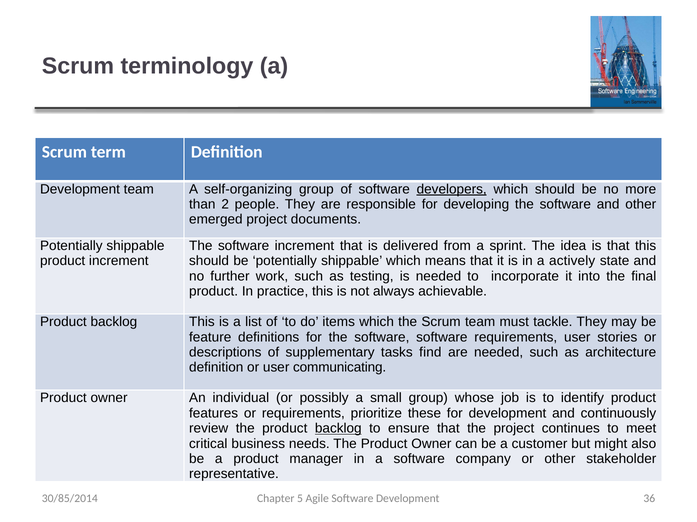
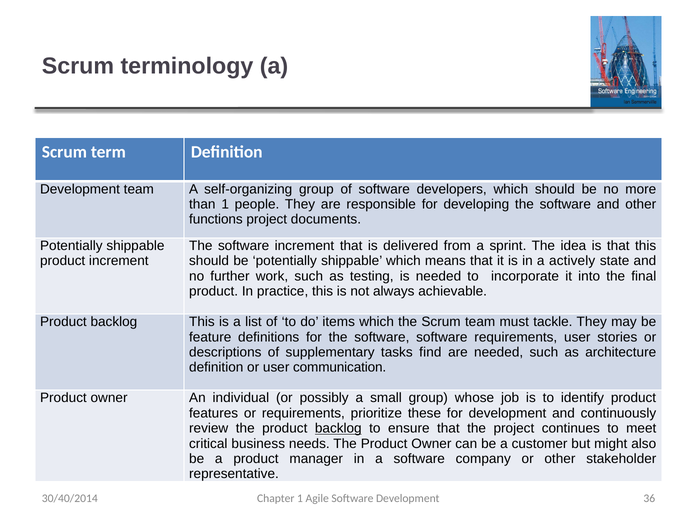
developers underline: present -> none
than 2: 2 -> 1
emerged: emerged -> functions
communicating: communicating -> communication
30/85/2014: 30/85/2014 -> 30/40/2014
Chapter 5: 5 -> 1
